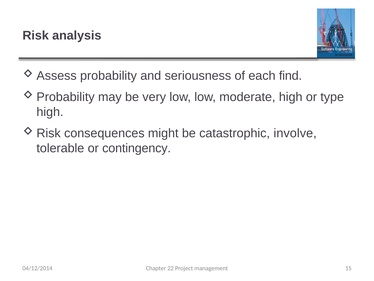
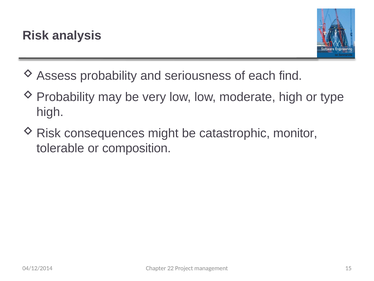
involve: involve -> monitor
contingency: contingency -> composition
